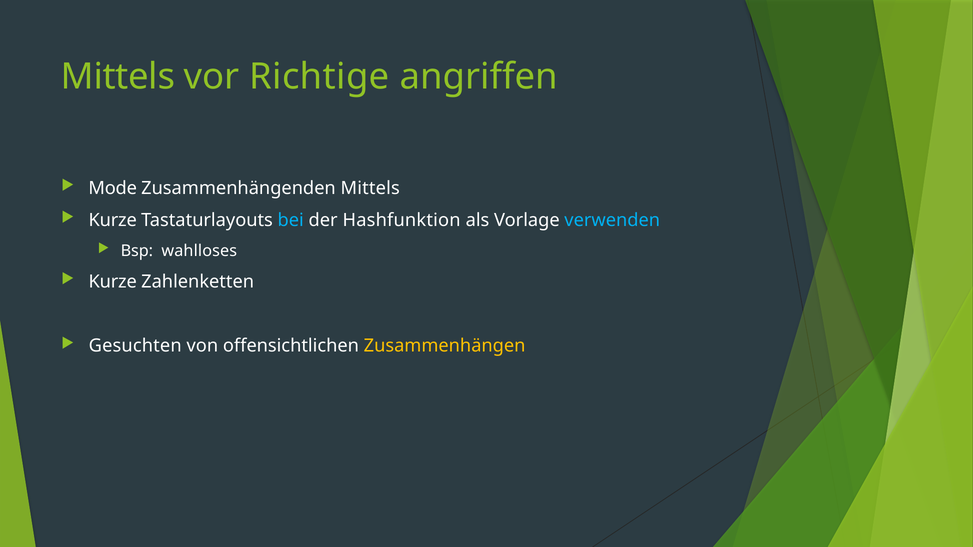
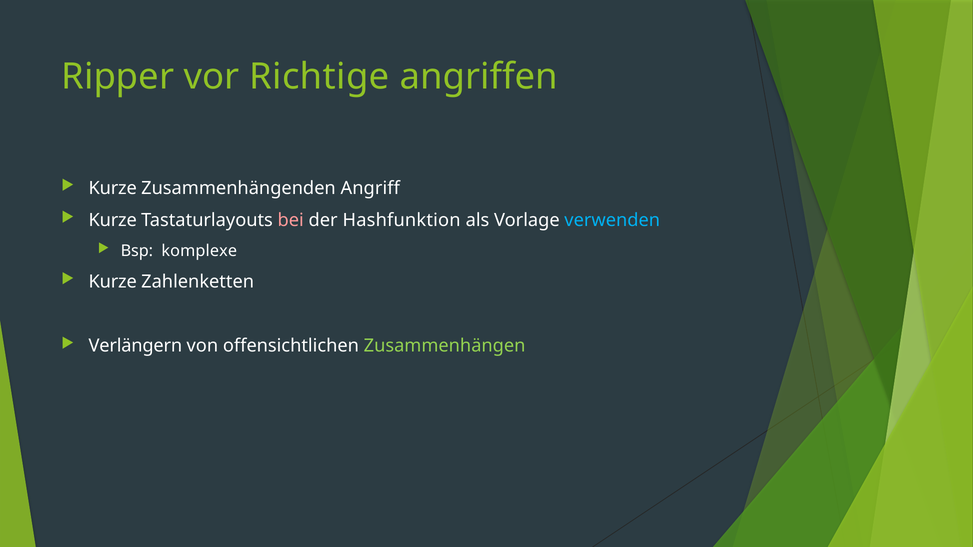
Mittels at (118, 77): Mittels -> Ripper
Mode at (113, 188): Mode -> Kurze
Zusammenhängenden Mittels: Mittels -> Angriff
bei colour: light blue -> pink
wahlloses: wahlloses -> komplexe
Gesuchten: Gesuchten -> Verlängern
Zusammenhängen colour: yellow -> light green
